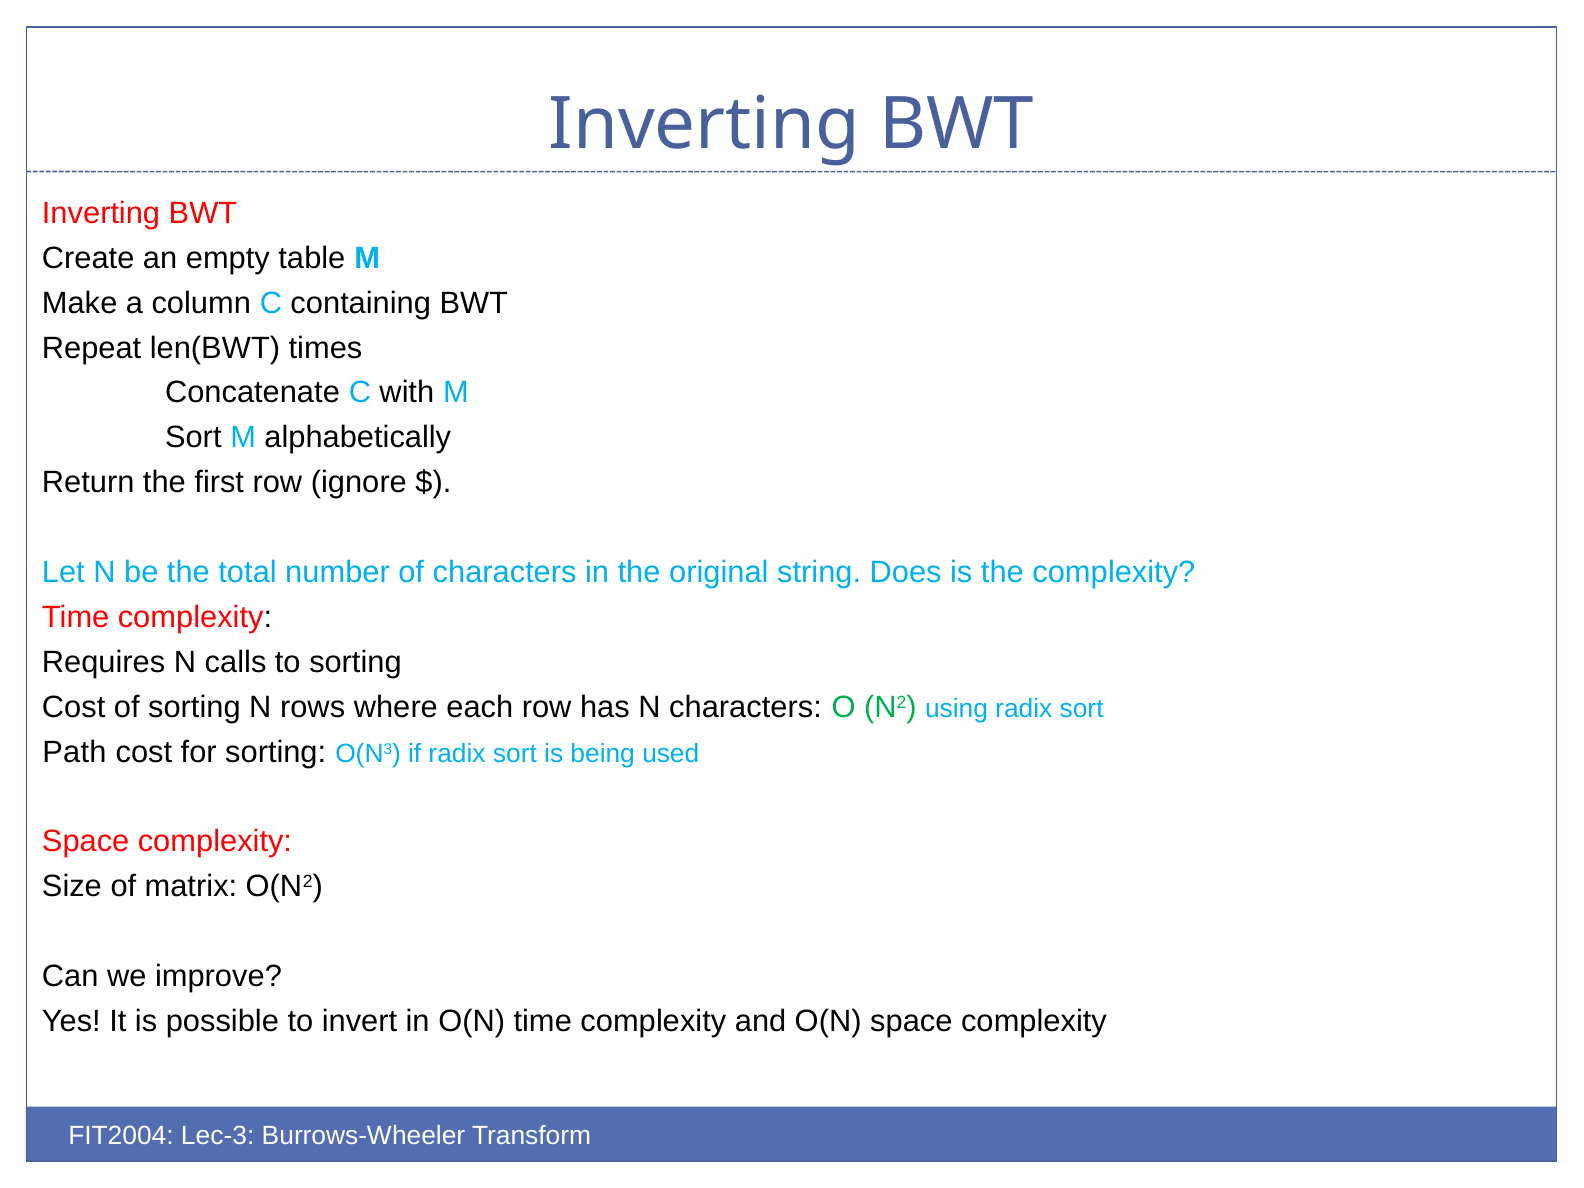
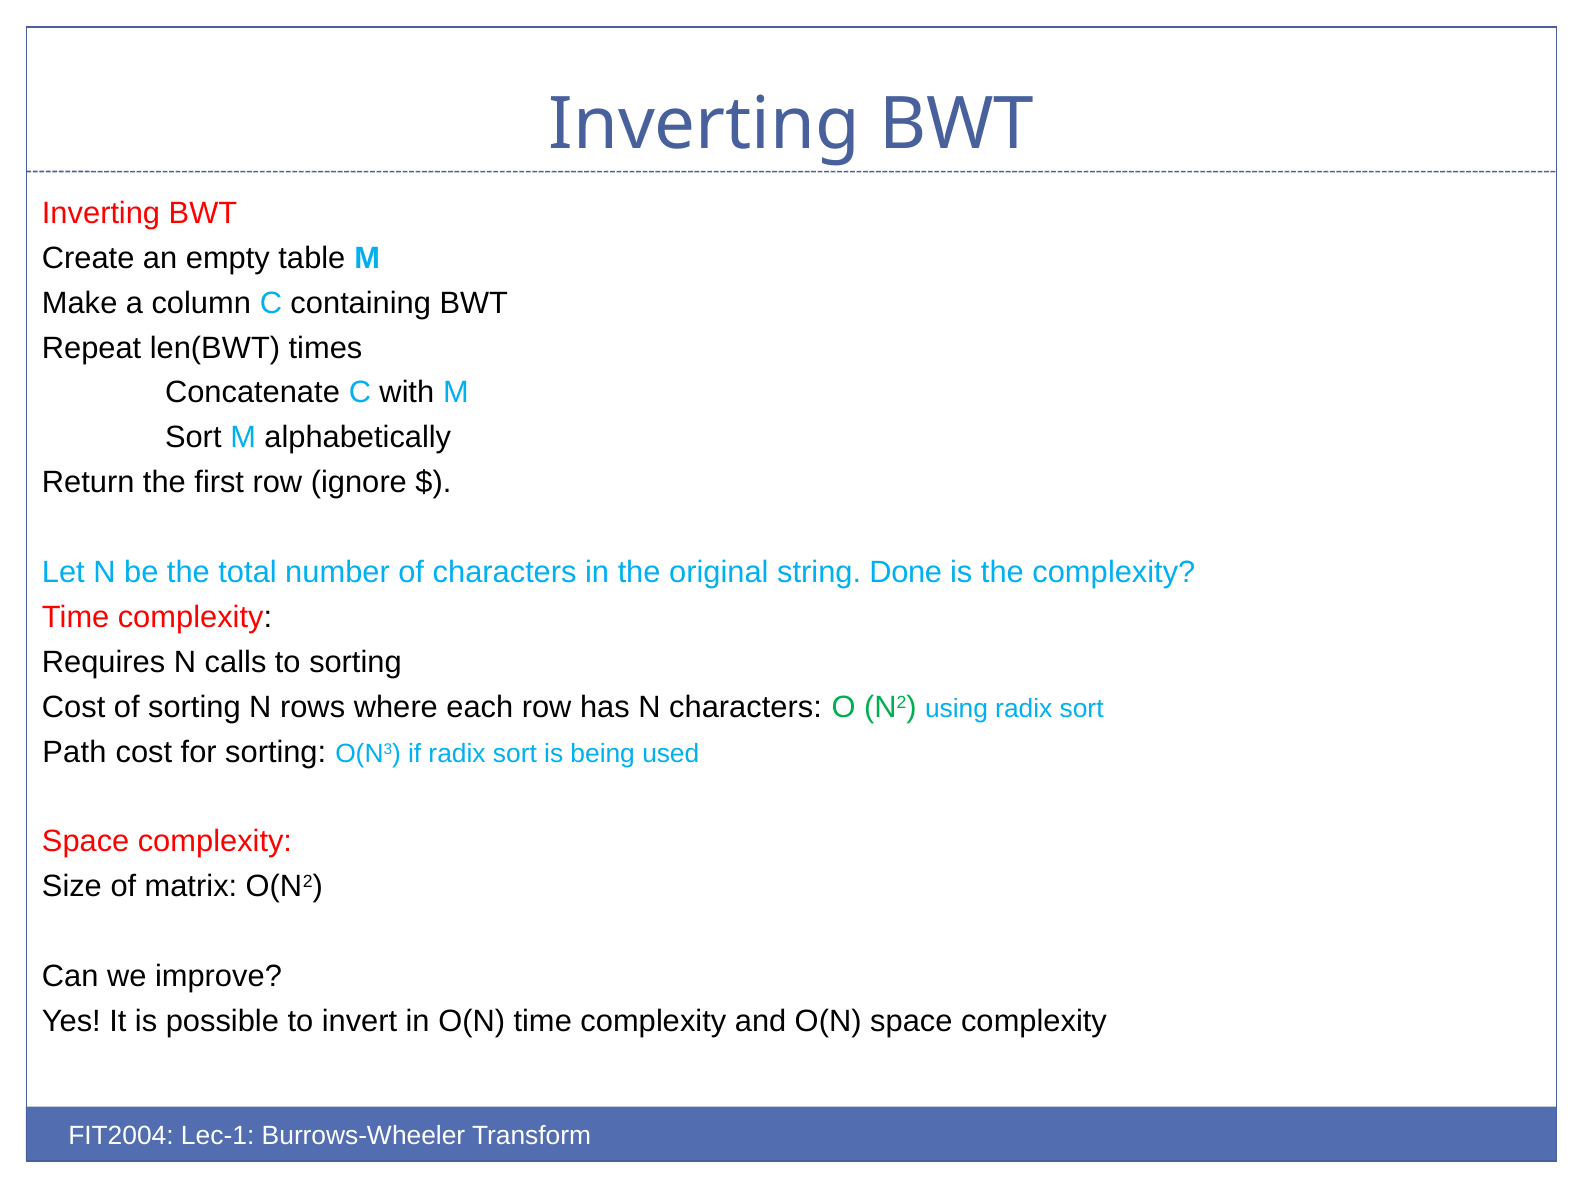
Does: Does -> Done
Lec-3: Lec-3 -> Lec-1
